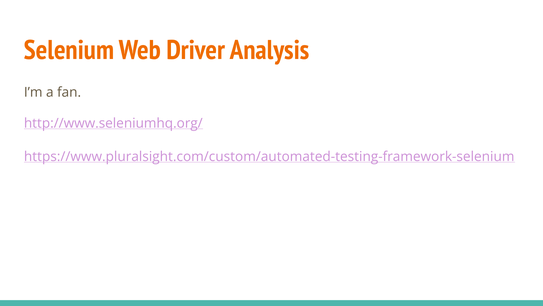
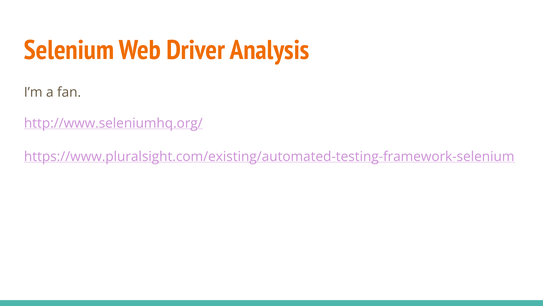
https://www.pluralsight.com/custom/automated-testing-framework-selenium: https://www.pluralsight.com/custom/automated-testing-framework-selenium -> https://www.pluralsight.com/existing/automated-testing-framework-selenium
